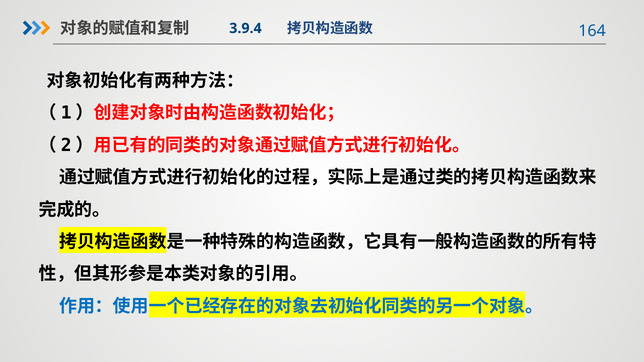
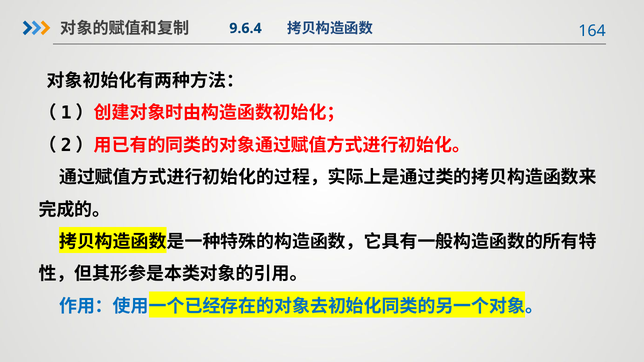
3.9.4: 3.9.4 -> 9.6.4
